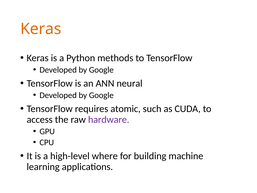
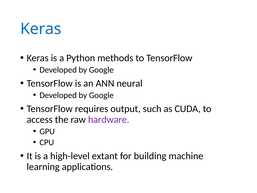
Keras at (41, 29) colour: orange -> blue
atomic: atomic -> output
where: where -> extant
